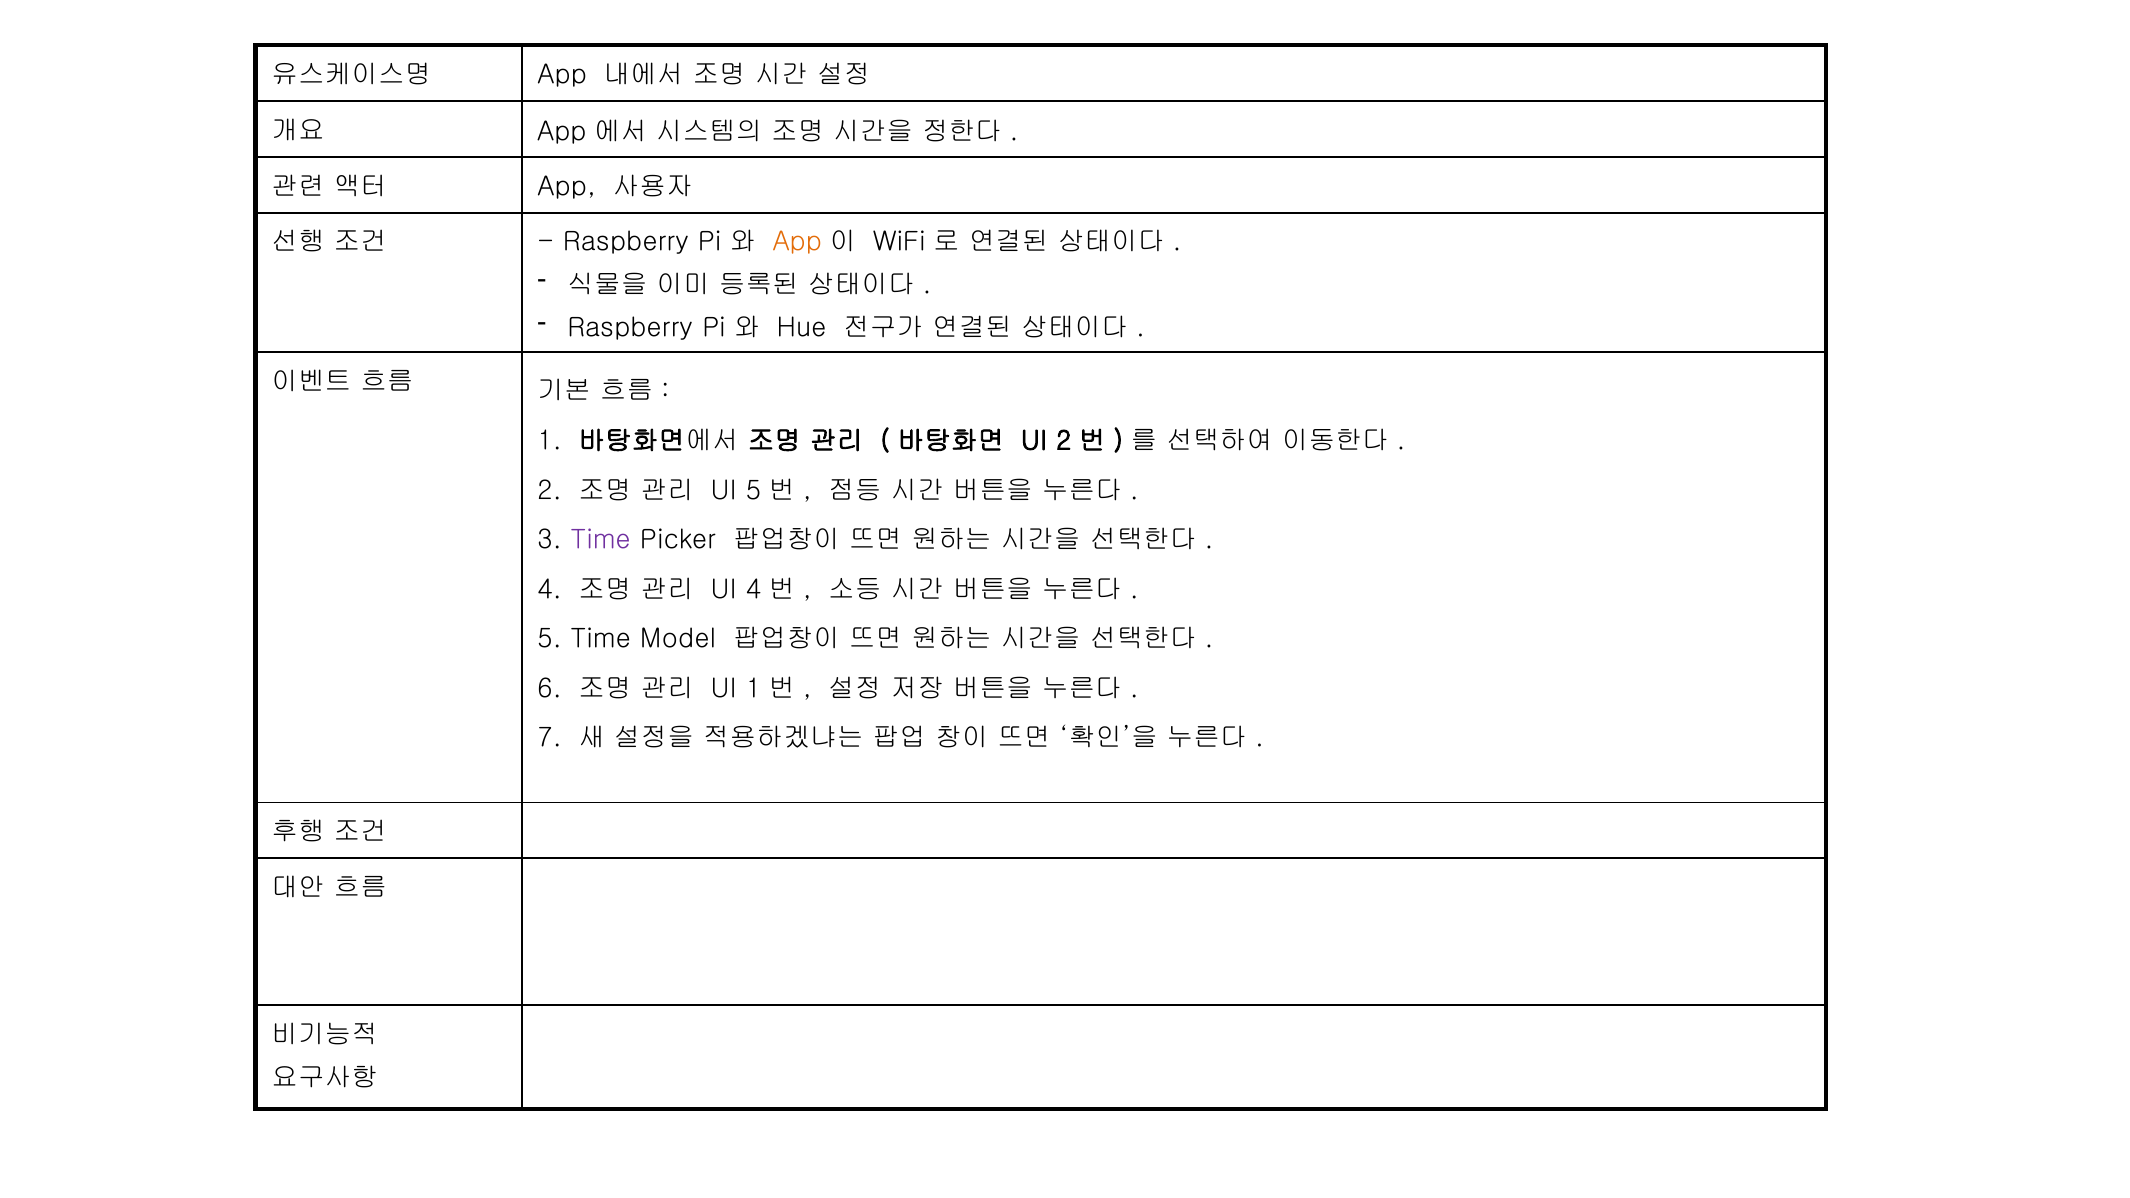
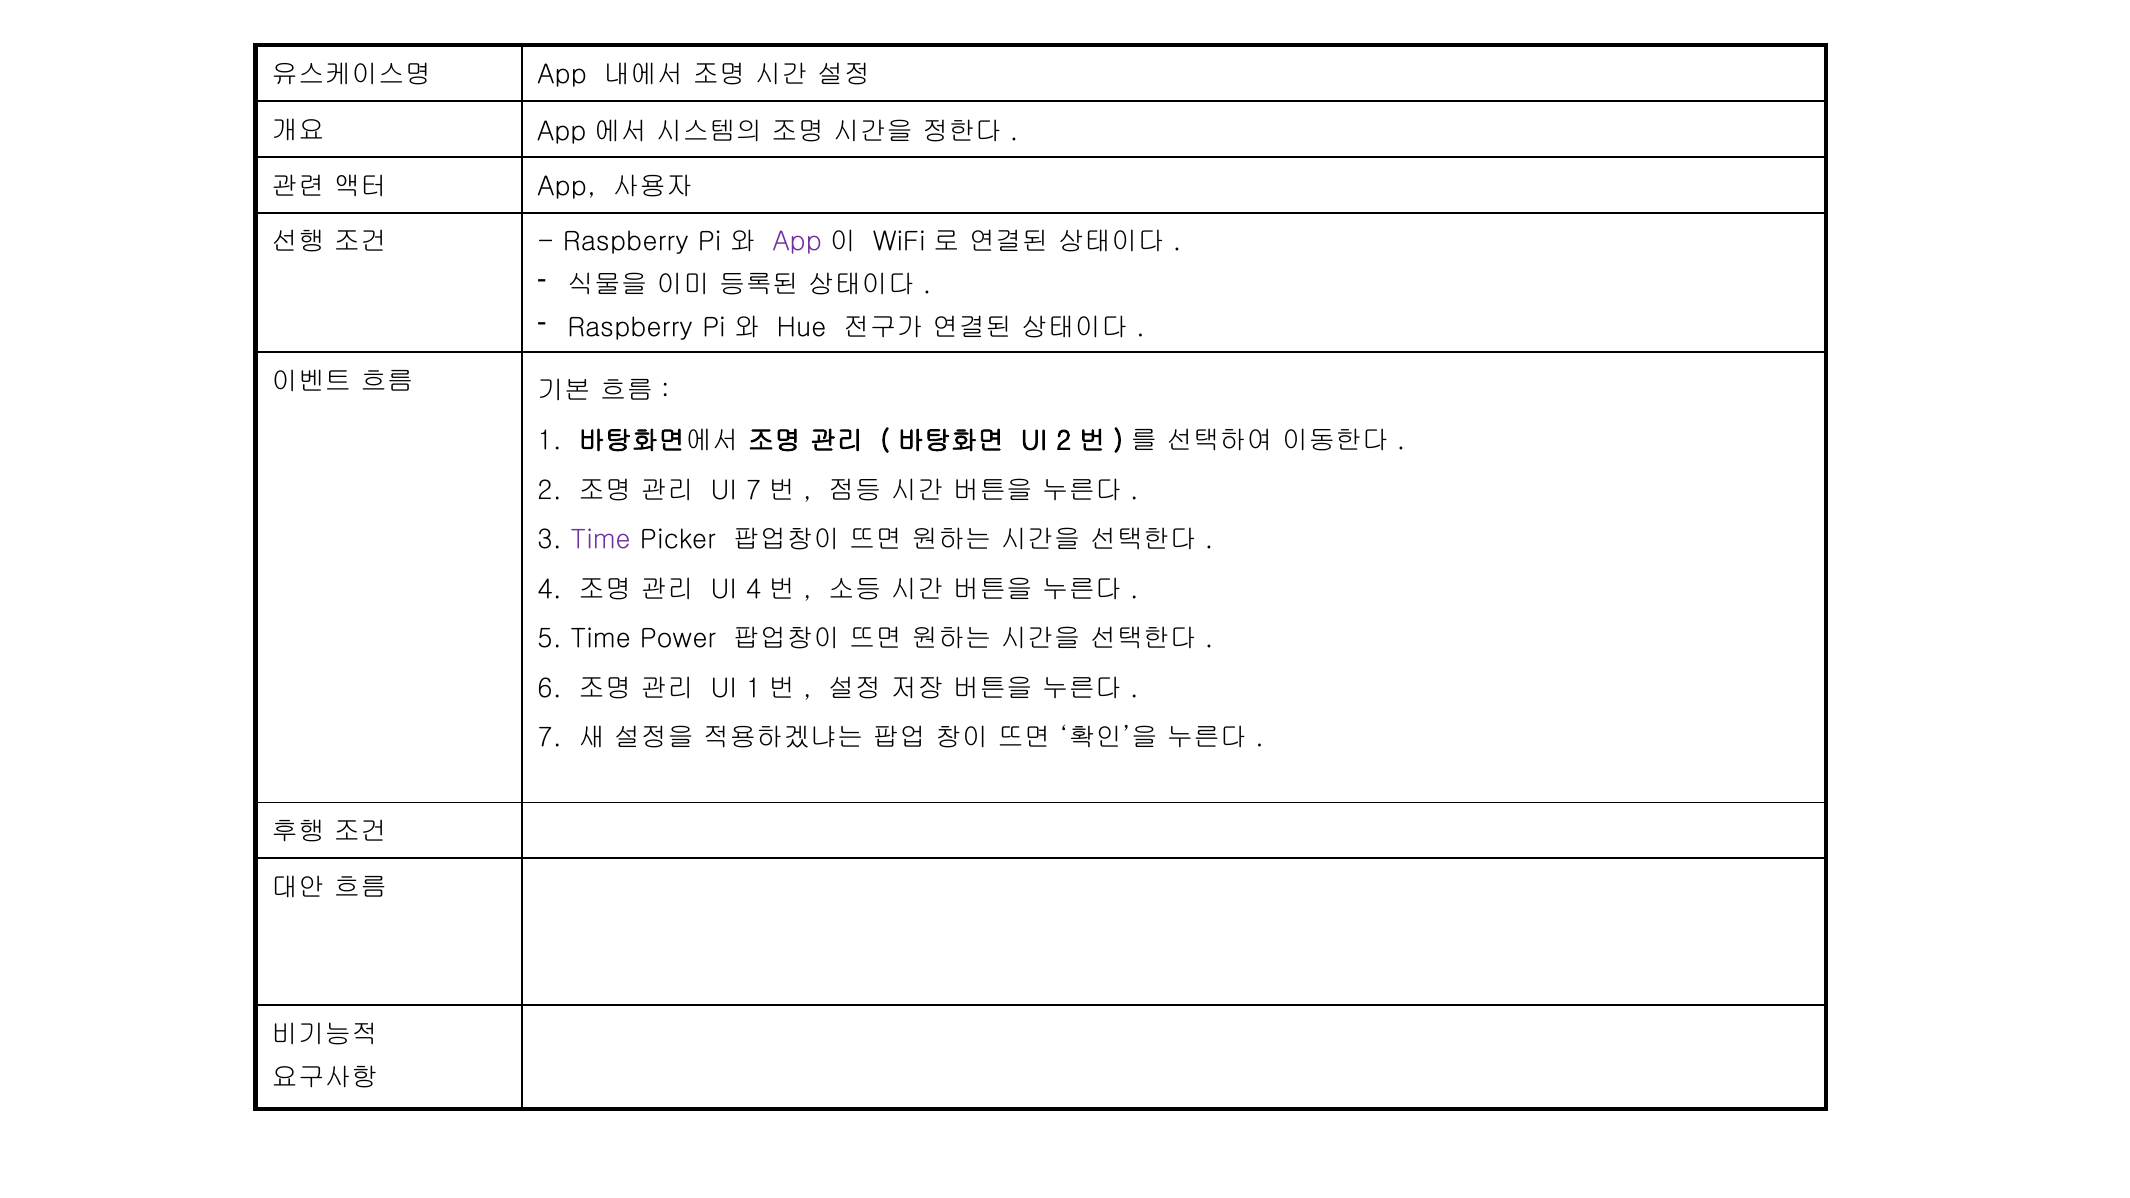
App at (797, 242) colour: orange -> purple
UI 5: 5 -> 7
Model: Model -> Power
